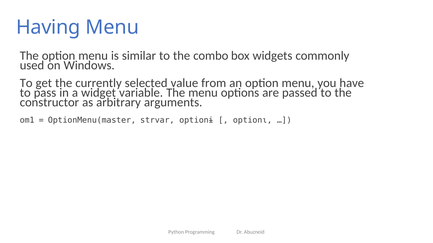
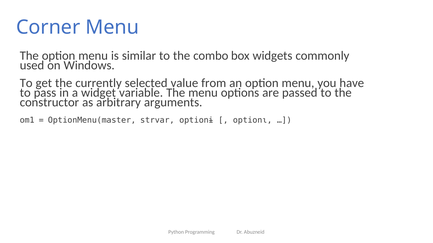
Having: Having -> Corner
